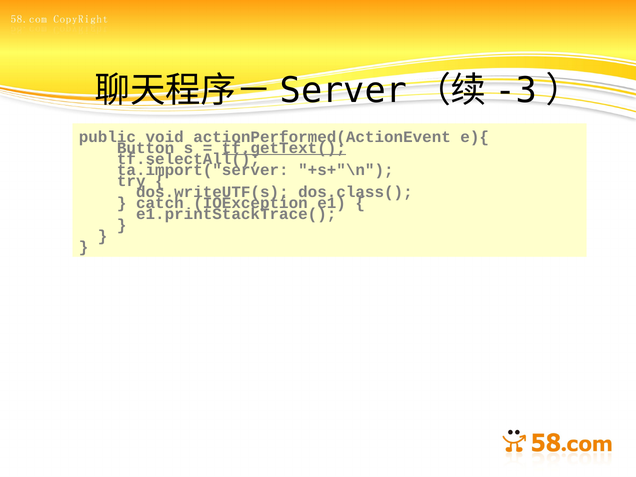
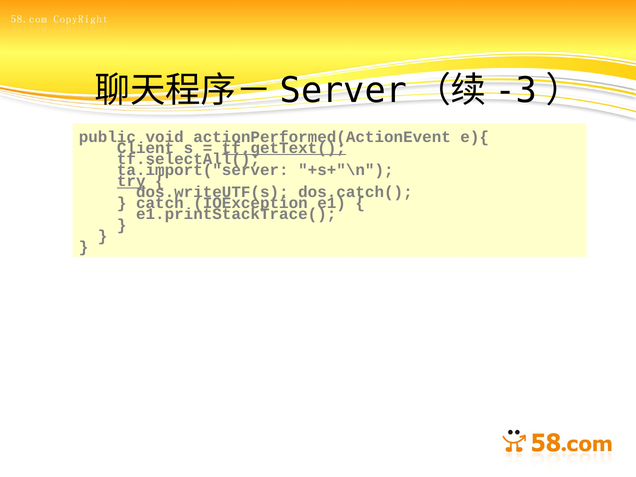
Button: Button -> Client
try underline: none -> present
dos.class(: dos.class( -> dos.catch(
